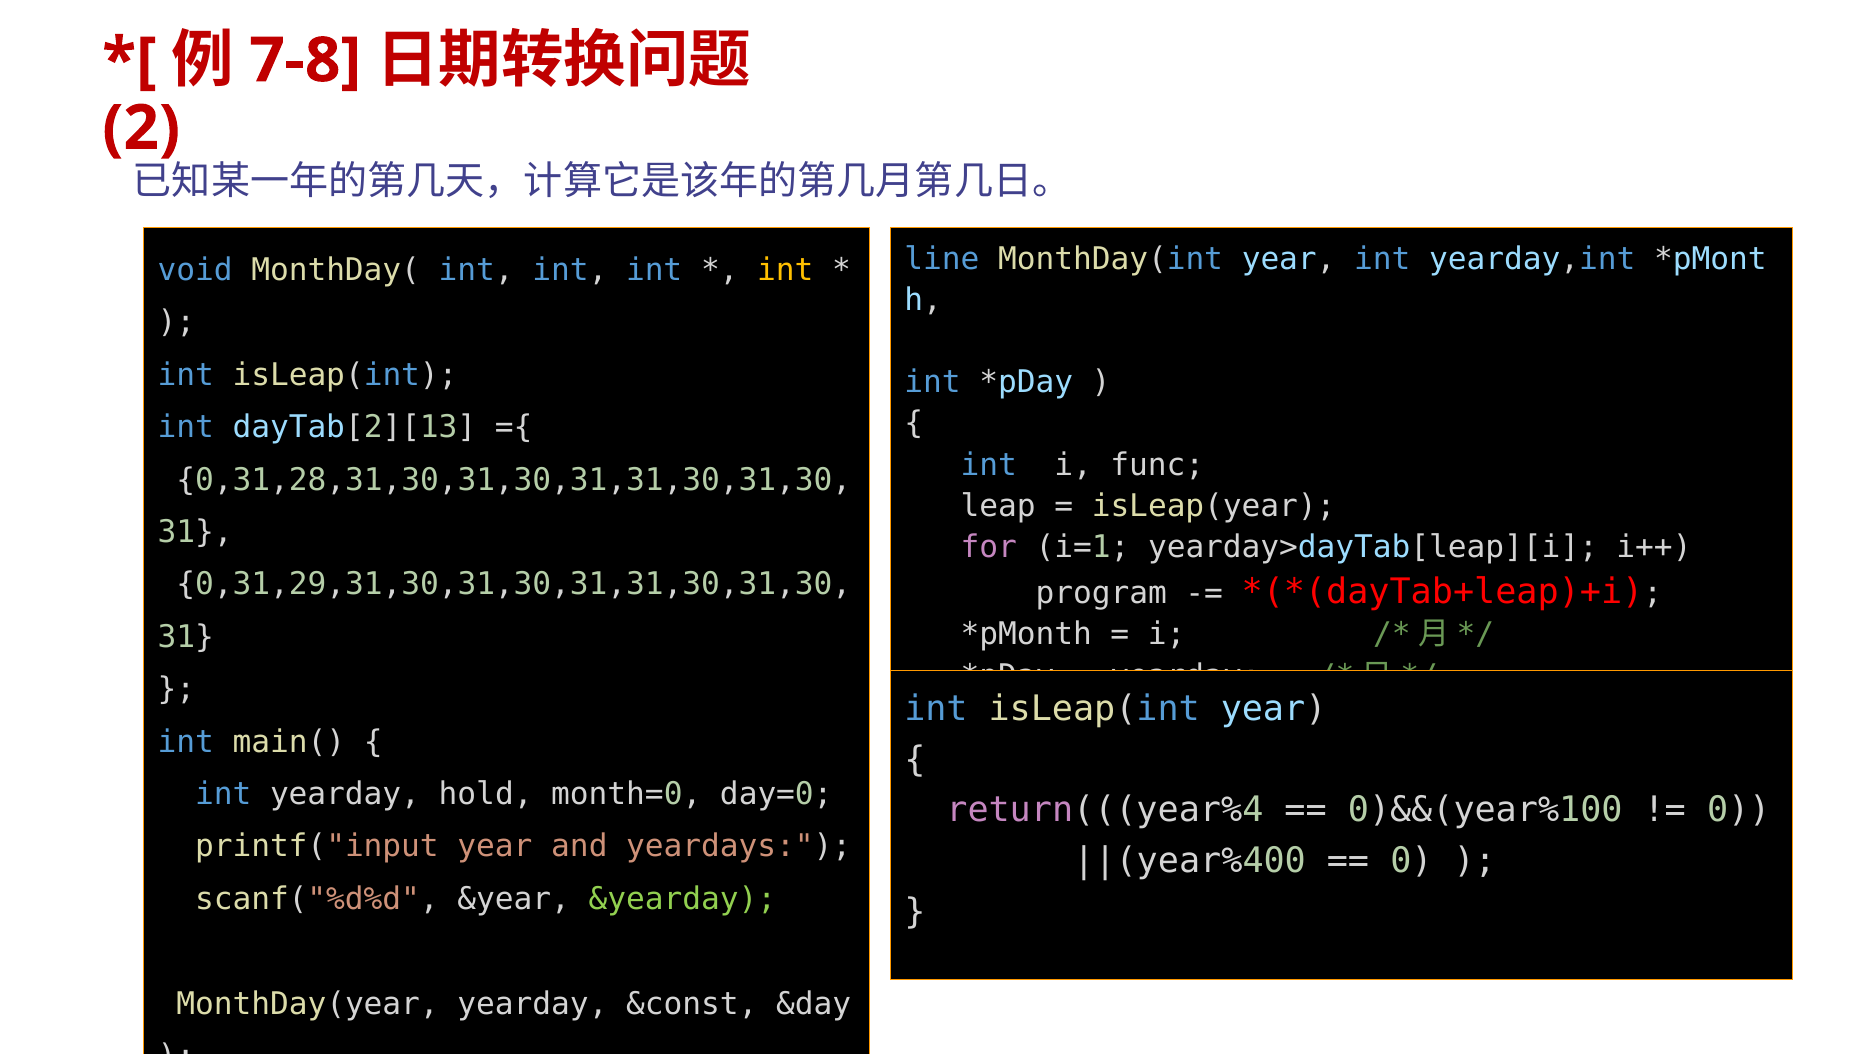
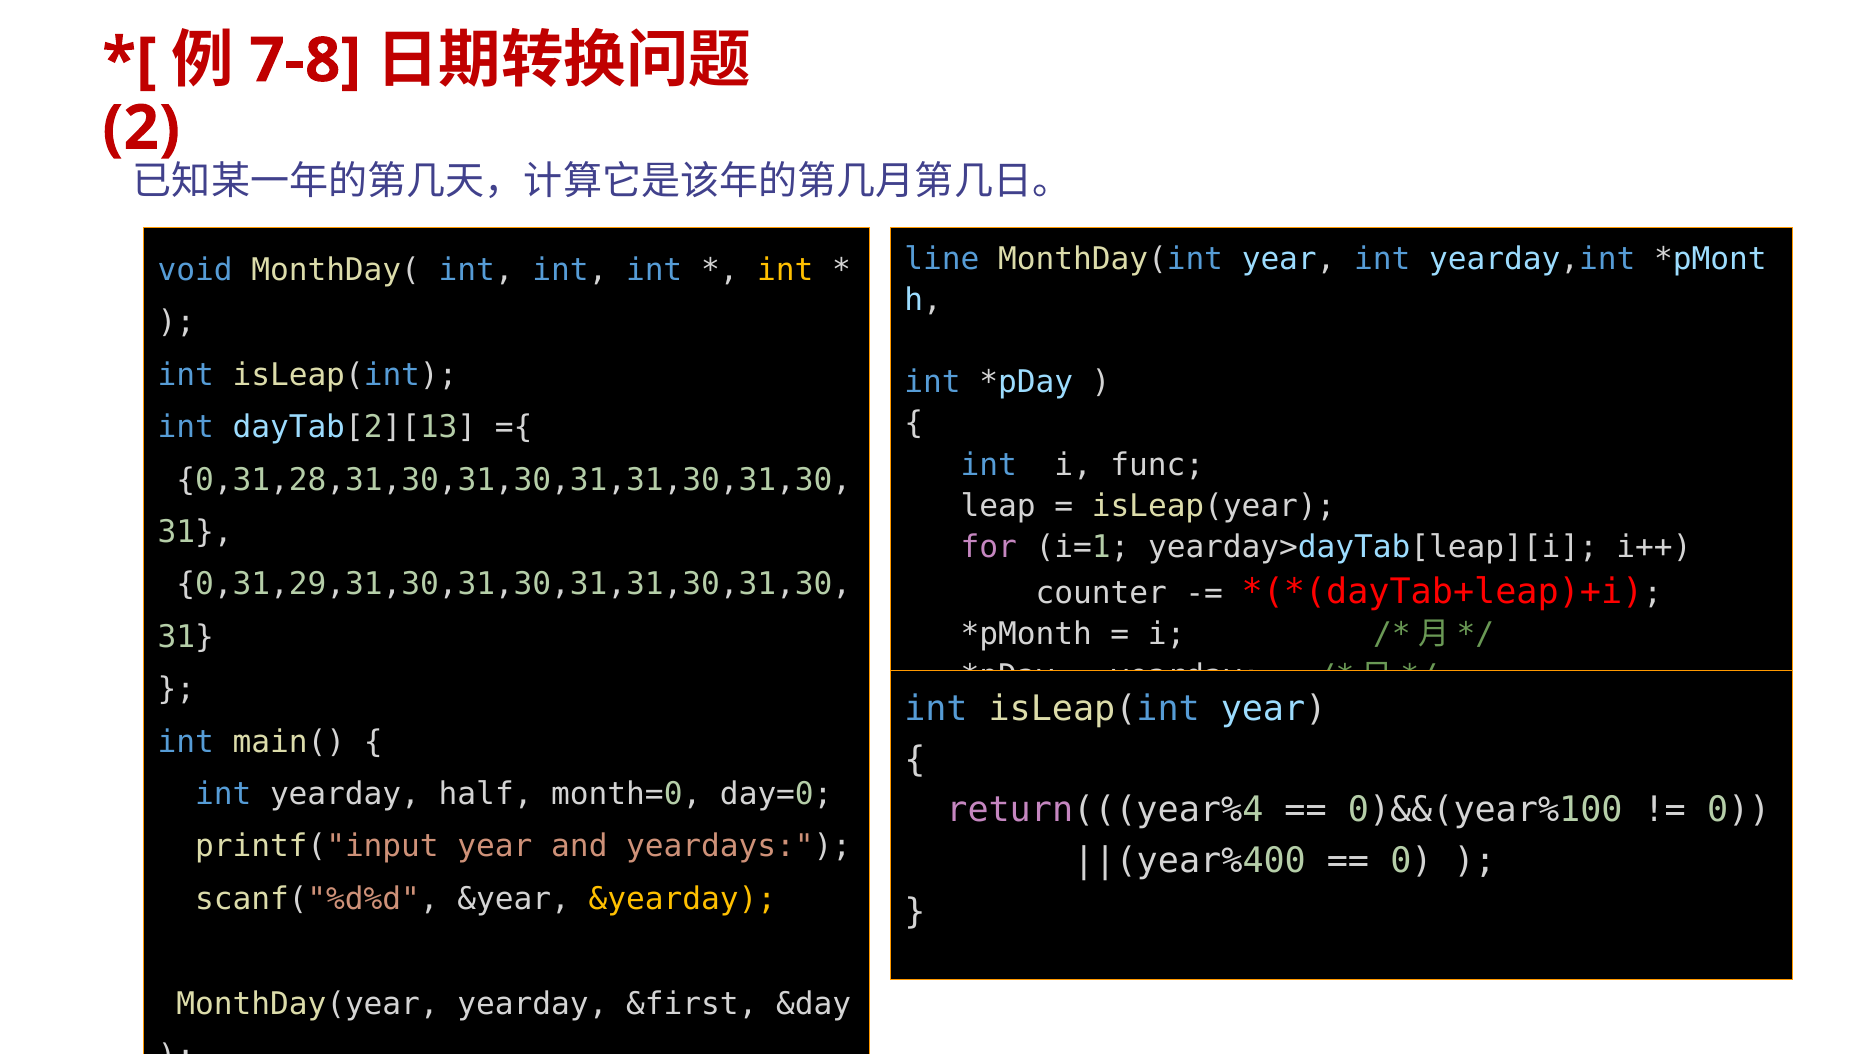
program: program -> counter
hold: hold -> half
&yearday colour: light green -> yellow
&const: &const -> &first
